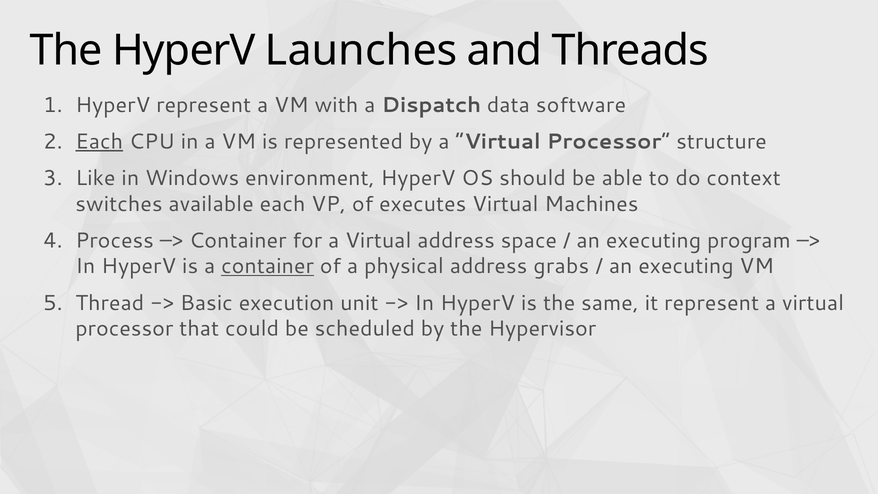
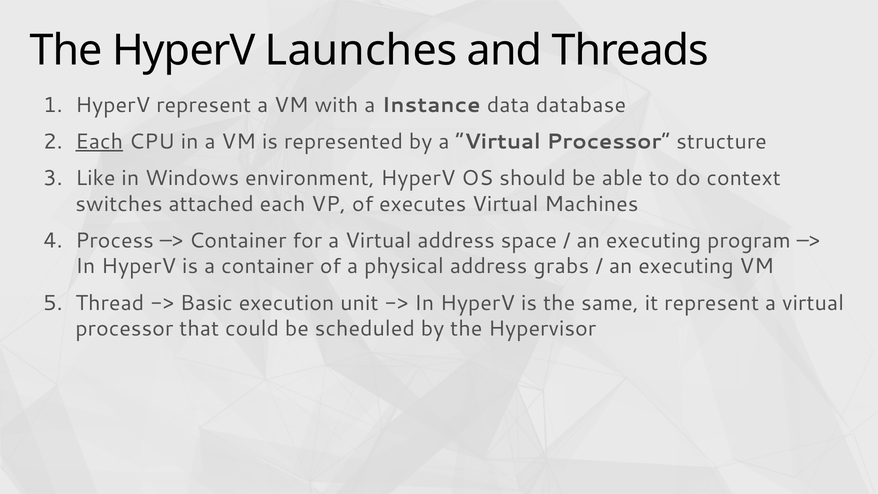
Dispatch: Dispatch -> Instance
software: software -> database
available: available -> attached
container at (268, 266) underline: present -> none
